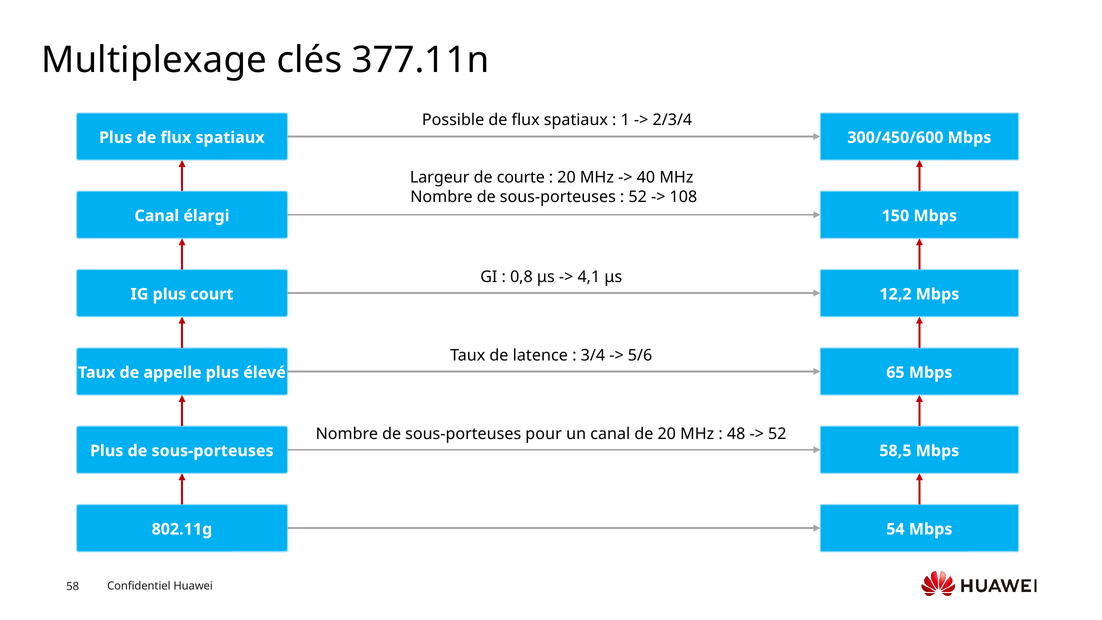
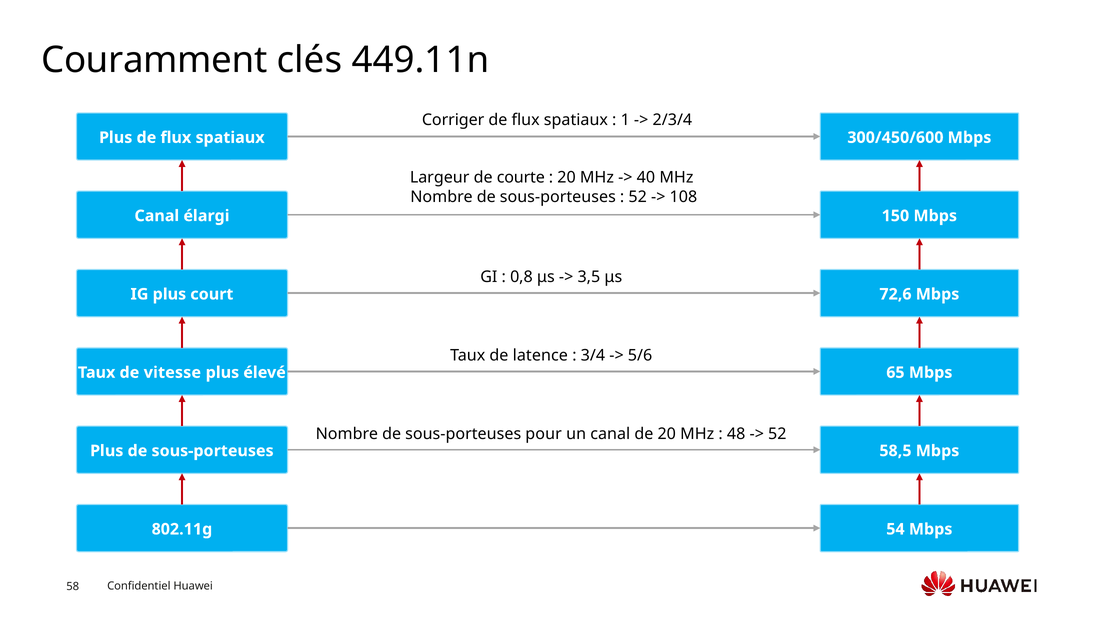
Multiplexage: Multiplexage -> Couramment
377.11n: 377.11n -> 449.11n
Possible: Possible -> Corriger
4,1: 4,1 -> 3,5
12,2: 12,2 -> 72,6
appelle: appelle -> vitesse
